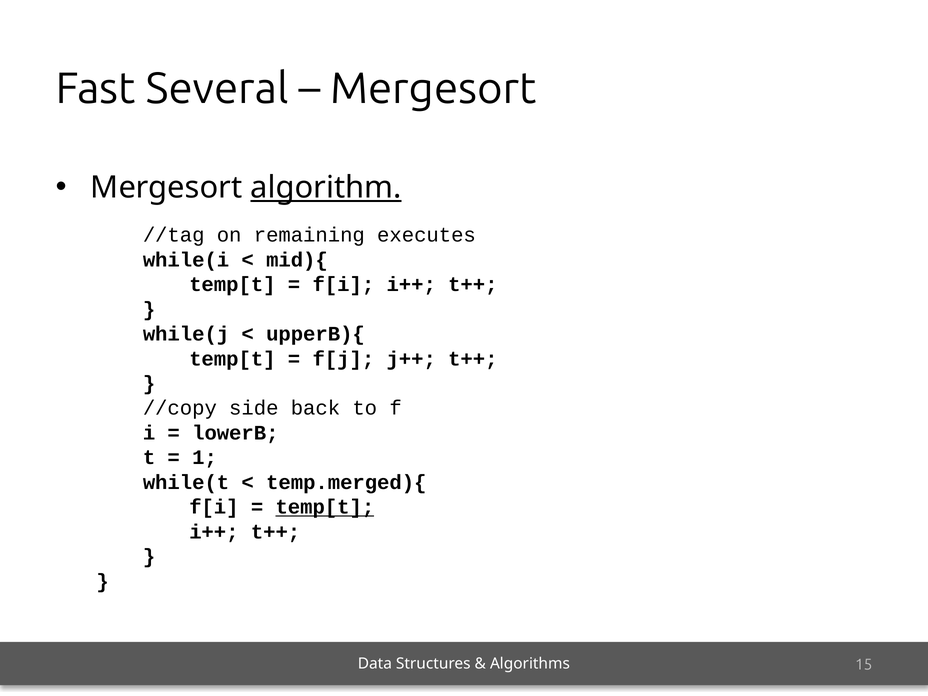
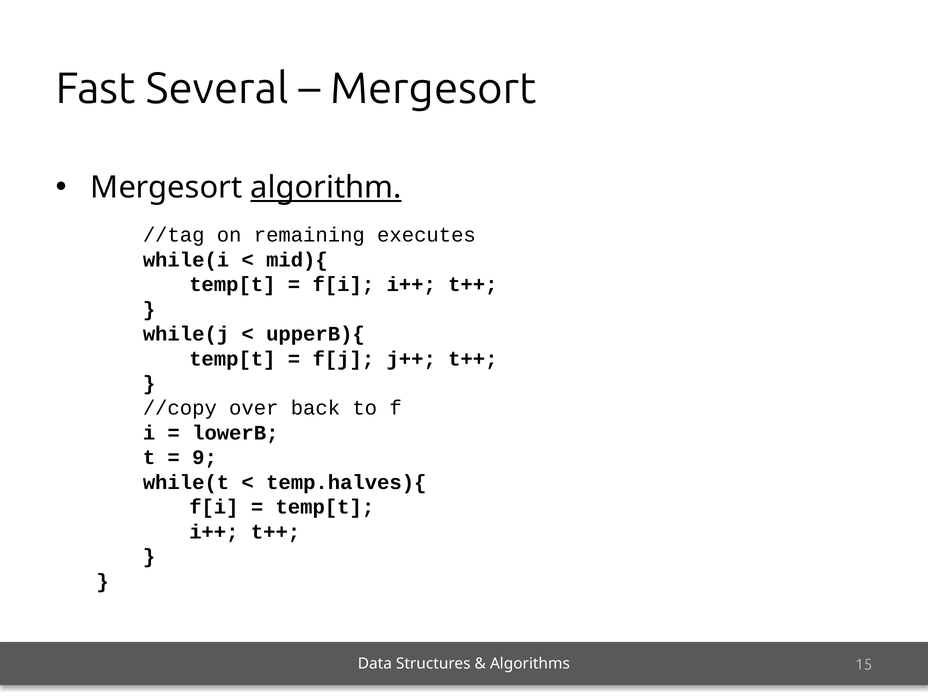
side: side -> over
1: 1 -> 9
temp.merged){: temp.merged){ -> temp.halves){
temp[t at (325, 507) underline: present -> none
